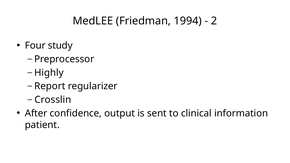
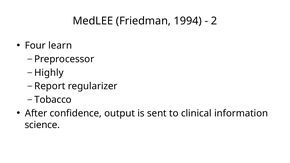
study: study -> learn
Crosslin: Crosslin -> Tobacco
patient: patient -> science
